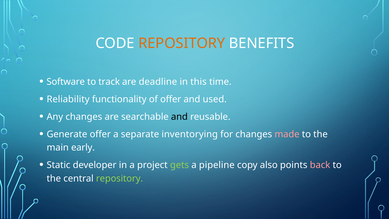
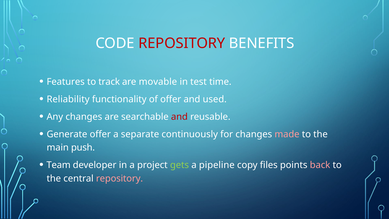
REPOSITORY at (182, 43) colour: orange -> red
Software: Software -> Features
deadline: deadline -> movable
this: this -> test
and at (179, 117) colour: black -> red
inventorying: inventorying -> continuously
early: early -> push
Static: Static -> Team
also: also -> files
repository at (119, 178) colour: light green -> pink
